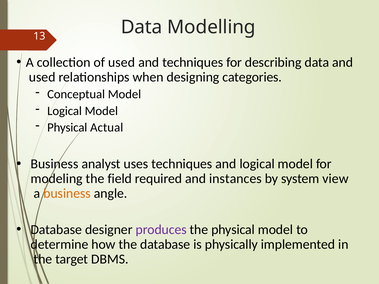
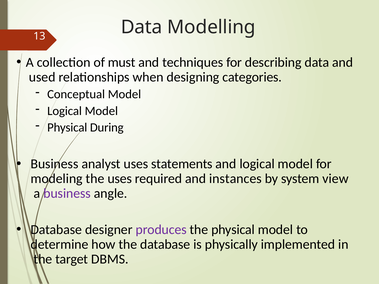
of used: used -> must
Actual: Actual -> During
uses techniques: techniques -> statements
the field: field -> uses
business at (67, 194) colour: orange -> purple
